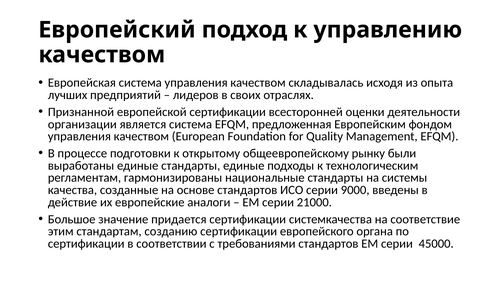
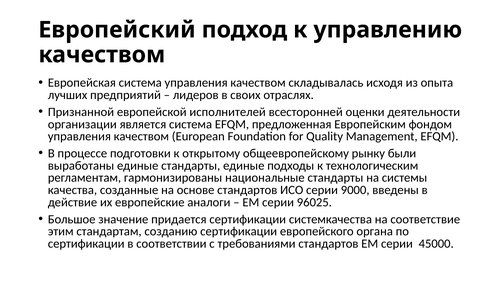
европейской сертификации: сертификации -> исполнителей
21000: 21000 -> 96025
